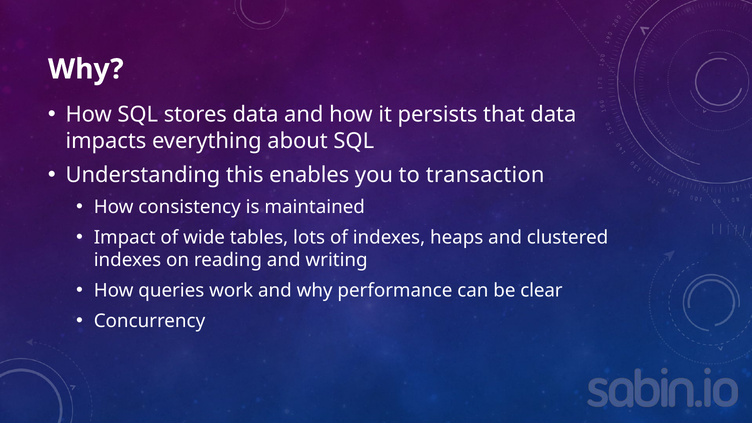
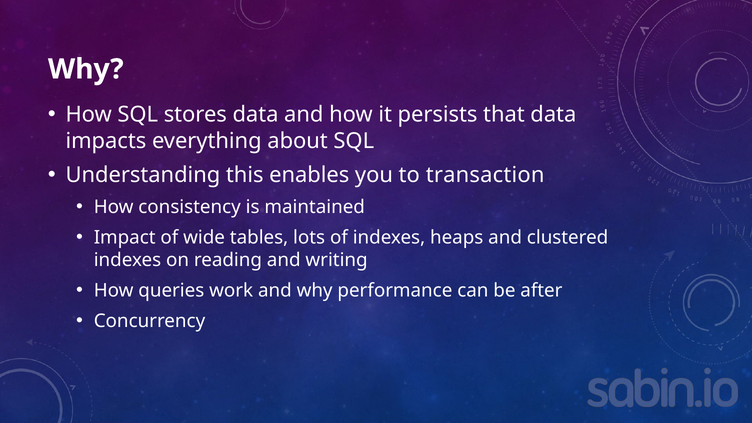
clear: clear -> after
